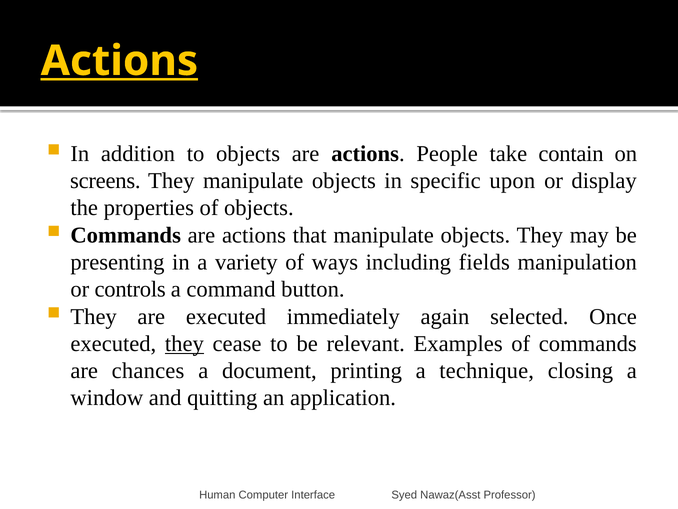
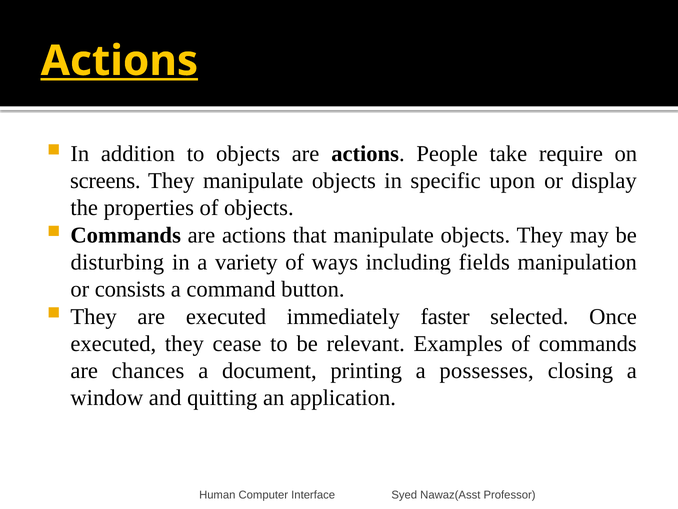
contain: contain -> require
presenting: presenting -> disturbing
controls: controls -> consists
again: again -> faster
they at (184, 343) underline: present -> none
technique: technique -> possesses
